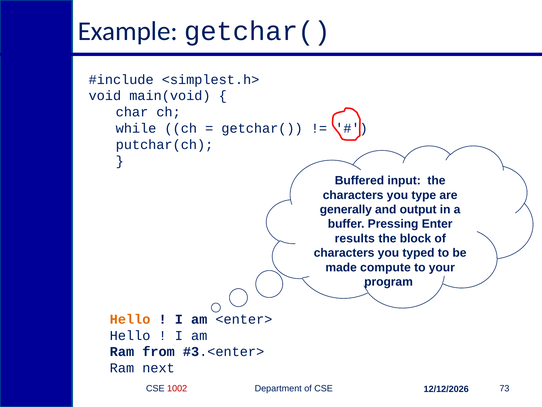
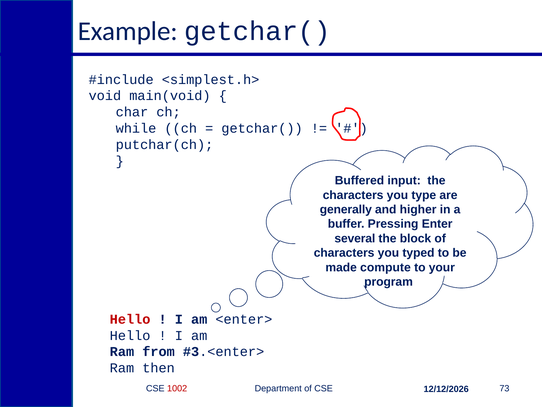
output: output -> higher
results: results -> several
Hello at (130, 319) colour: orange -> red
next: next -> then
